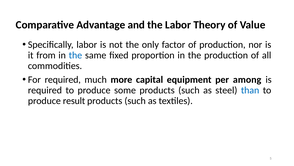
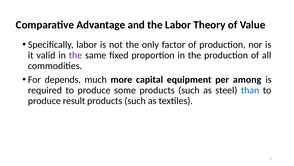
from: from -> valid
the at (75, 55) colour: blue -> purple
For required: required -> depends
